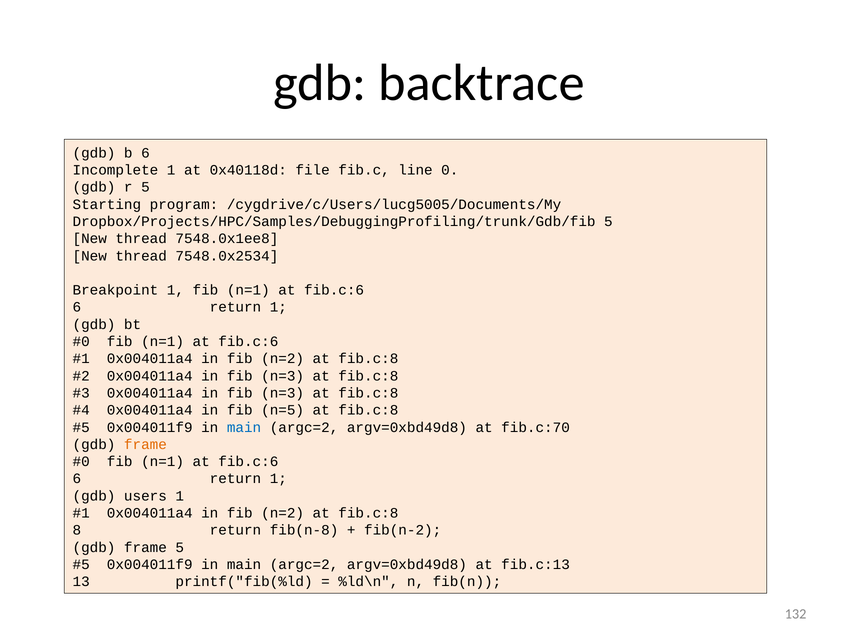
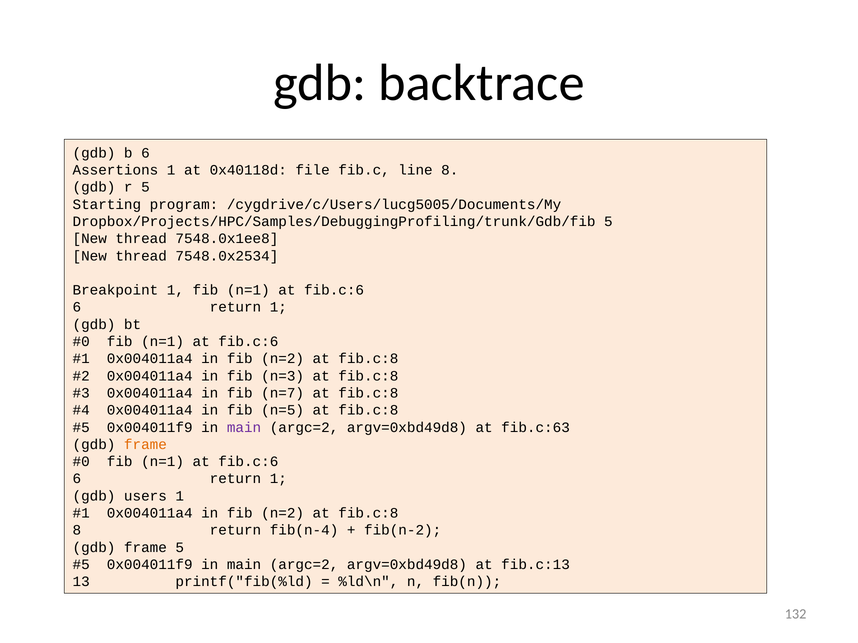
Incomplete: Incomplete -> Assertions
line 0: 0 -> 8
n=3 at (283, 393): n=3 -> n=7
main at (244, 428) colour: blue -> purple
fib.c:70: fib.c:70 -> fib.c:63
fib(n-8: fib(n-8 -> fib(n-4
